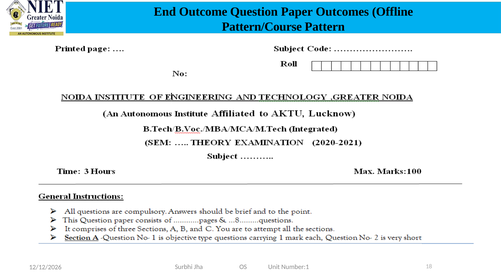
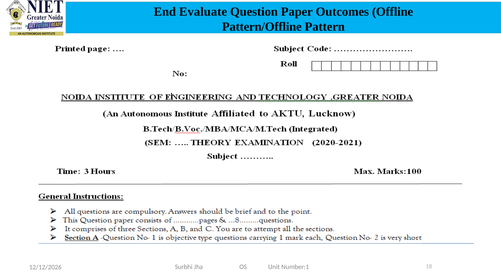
Outcome: Outcome -> Evaluate
Pattern/Course: Pattern/Course -> Pattern/Offline
